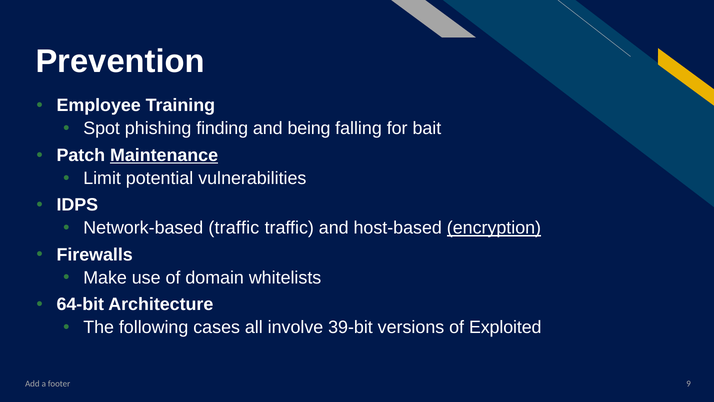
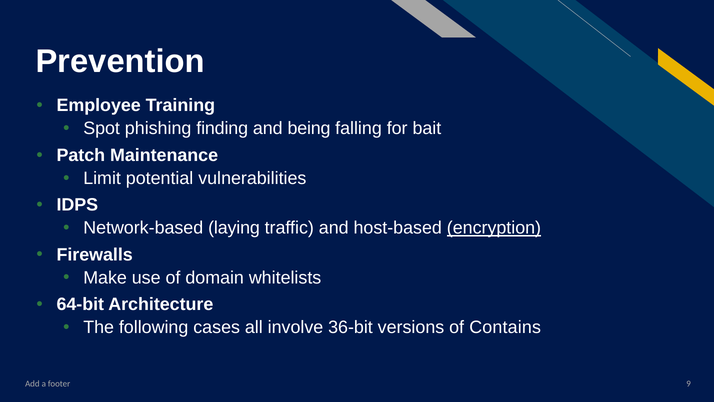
Maintenance underline: present -> none
Network-based traffic: traffic -> laying
39-bit: 39-bit -> 36-bit
Exploited: Exploited -> Contains
